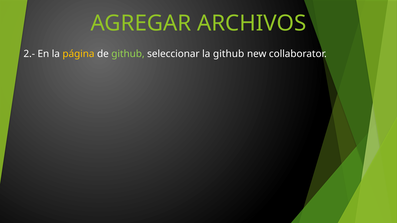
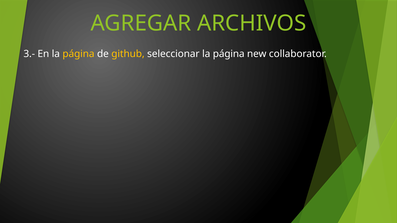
2.-: 2.- -> 3.-
github at (128, 54) colour: light green -> yellow
seleccionar la github: github -> página
